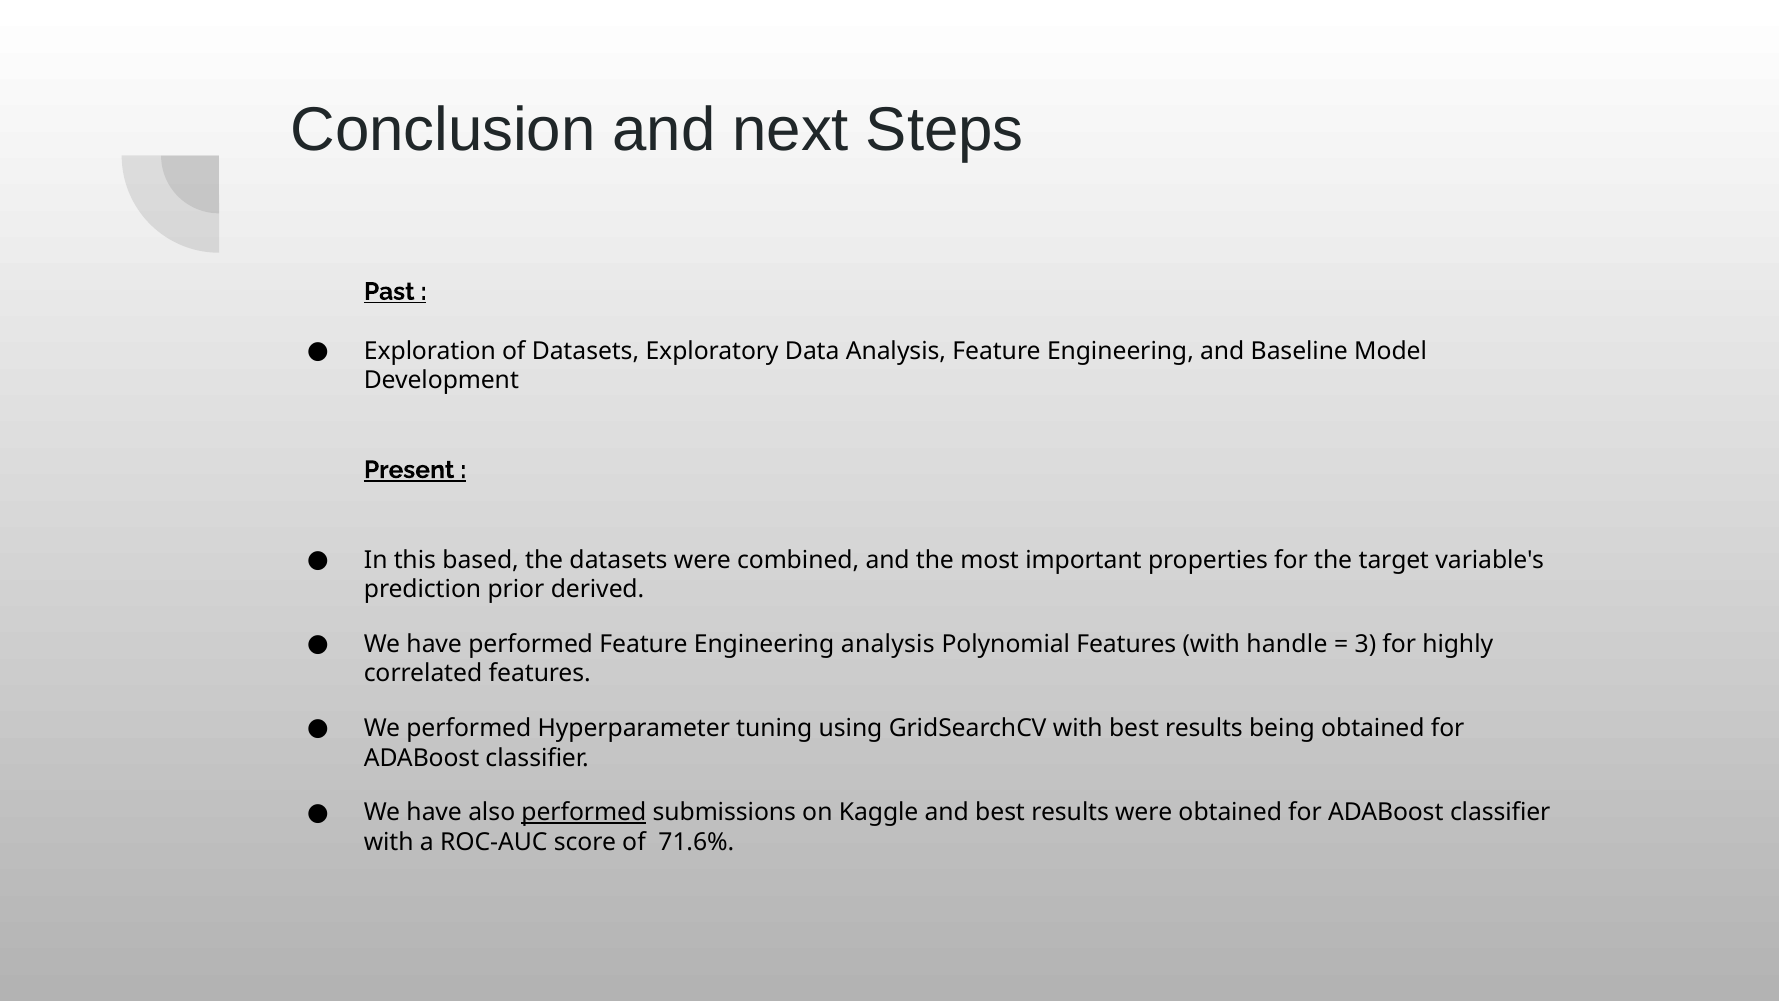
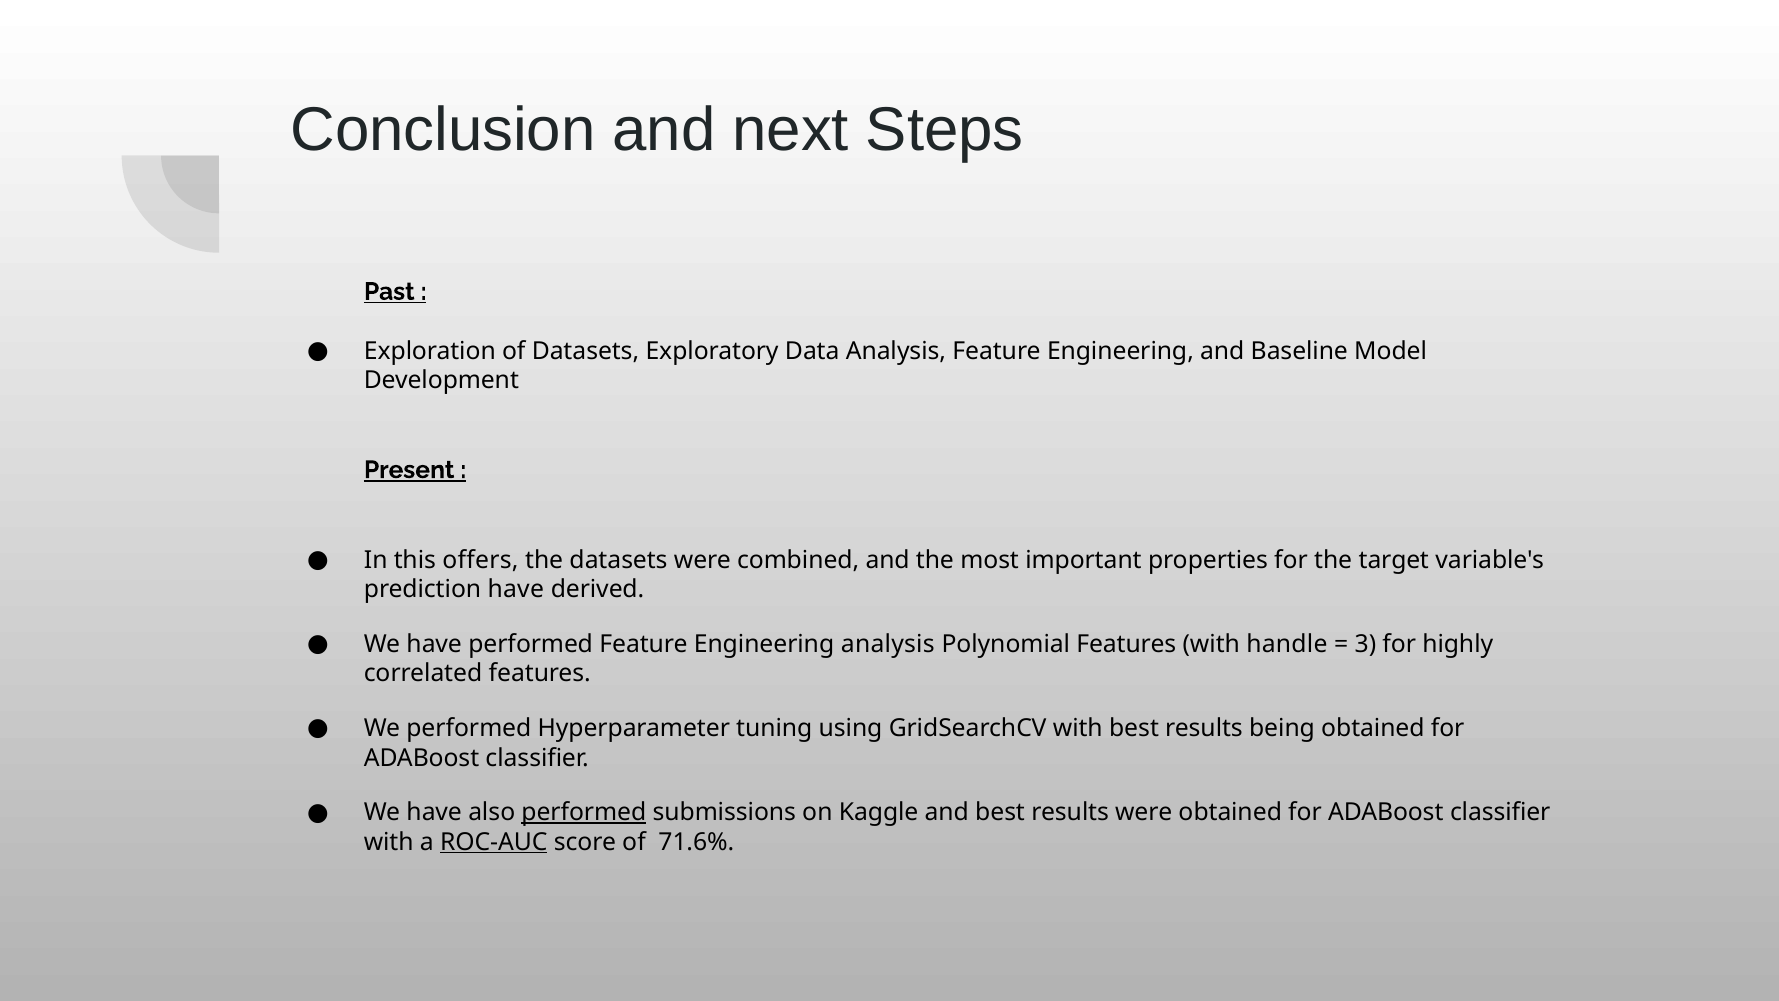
based: based -> offers
prediction prior: prior -> have
ROC-AUC underline: none -> present
